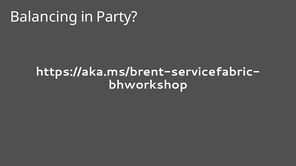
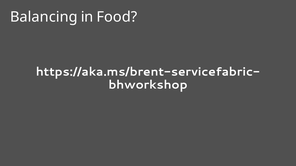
Party: Party -> Food
